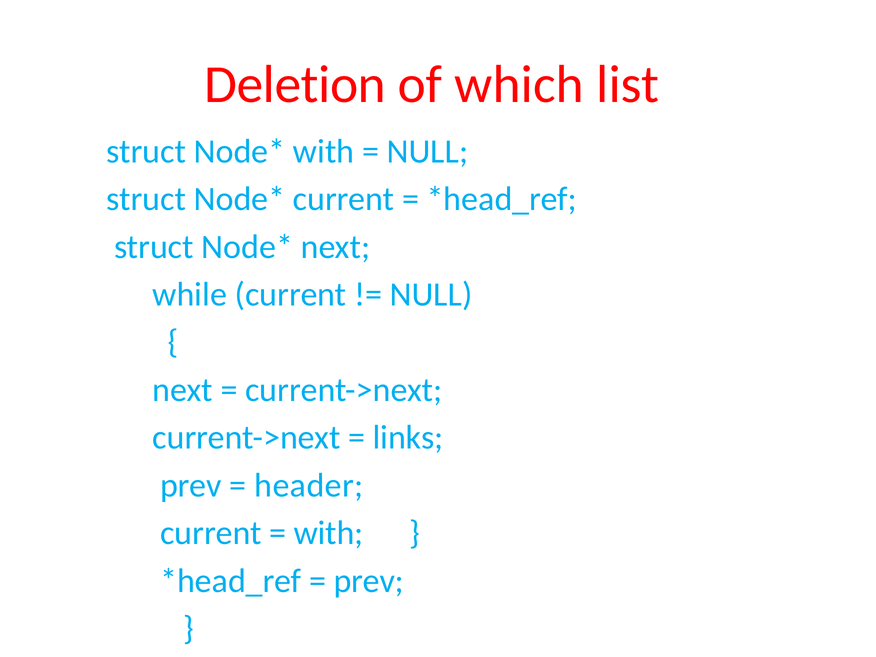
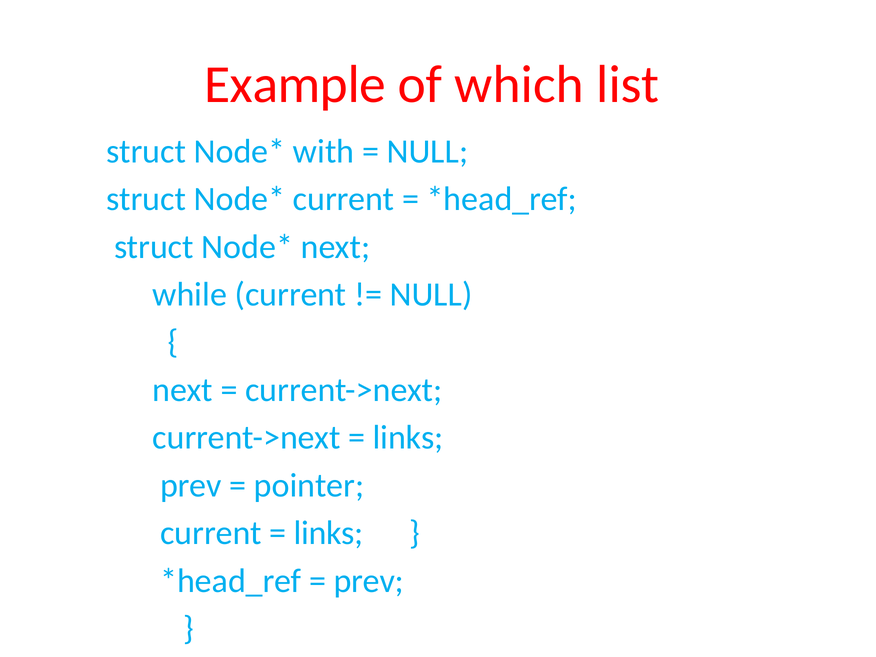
Deletion: Deletion -> Example
header: header -> pointer
with at (329, 533): with -> links
